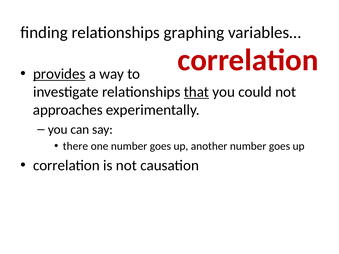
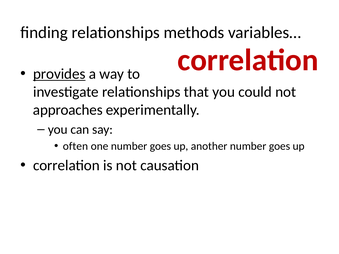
graphing: graphing -> methods
that underline: present -> none
there: there -> often
